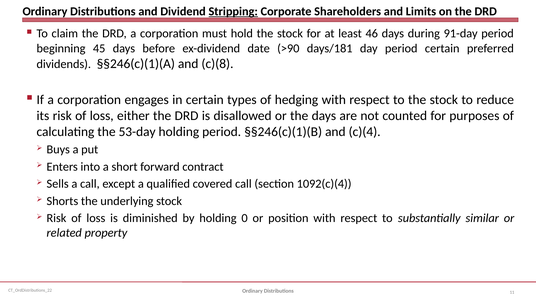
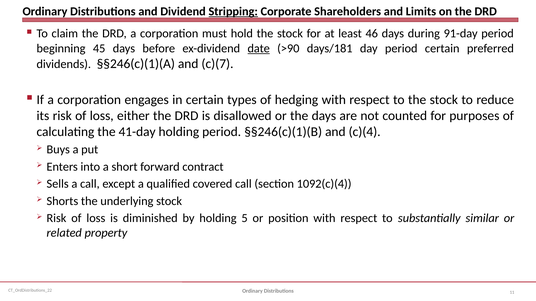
date underline: none -> present
c)(8: c)(8 -> c)(7
53-day: 53-day -> 41-day
0: 0 -> 5
